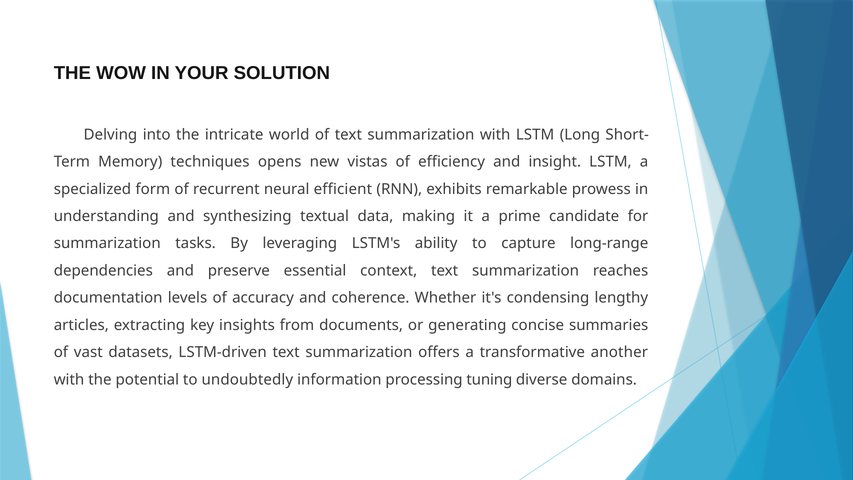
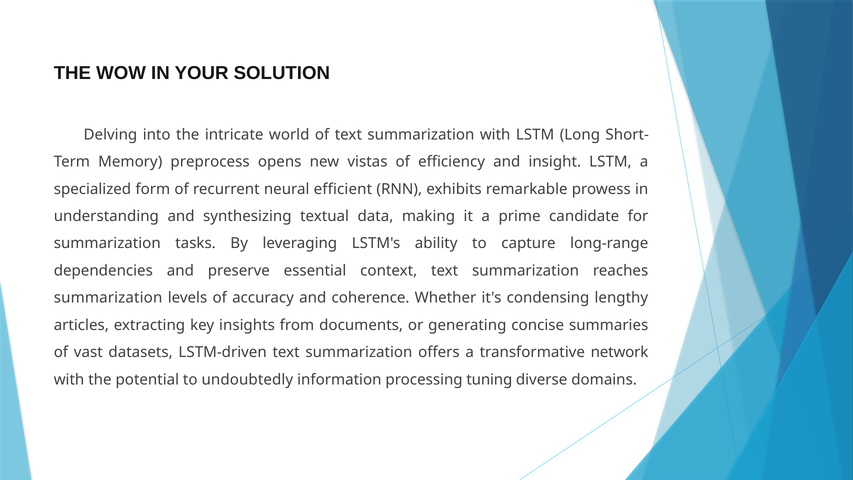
techniques: techniques -> preprocess
documentation at (108, 298): documentation -> summarization
another: another -> network
